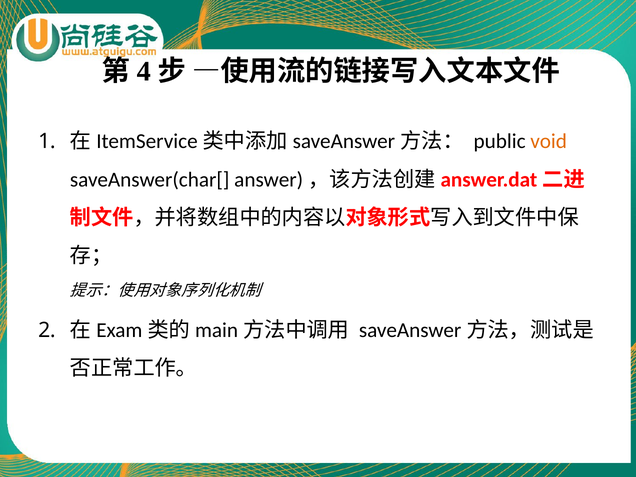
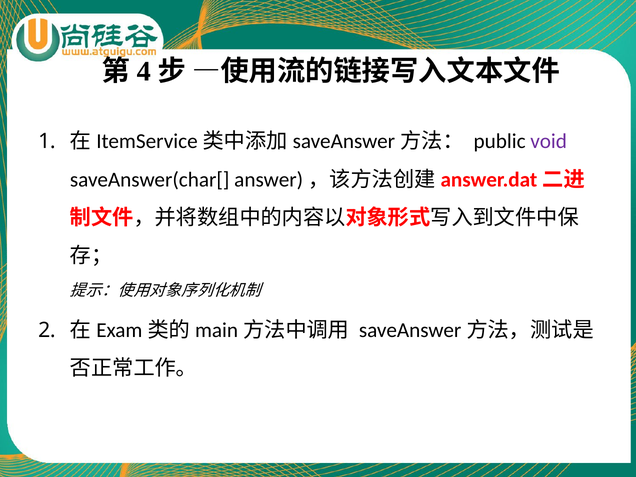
void colour: orange -> purple
